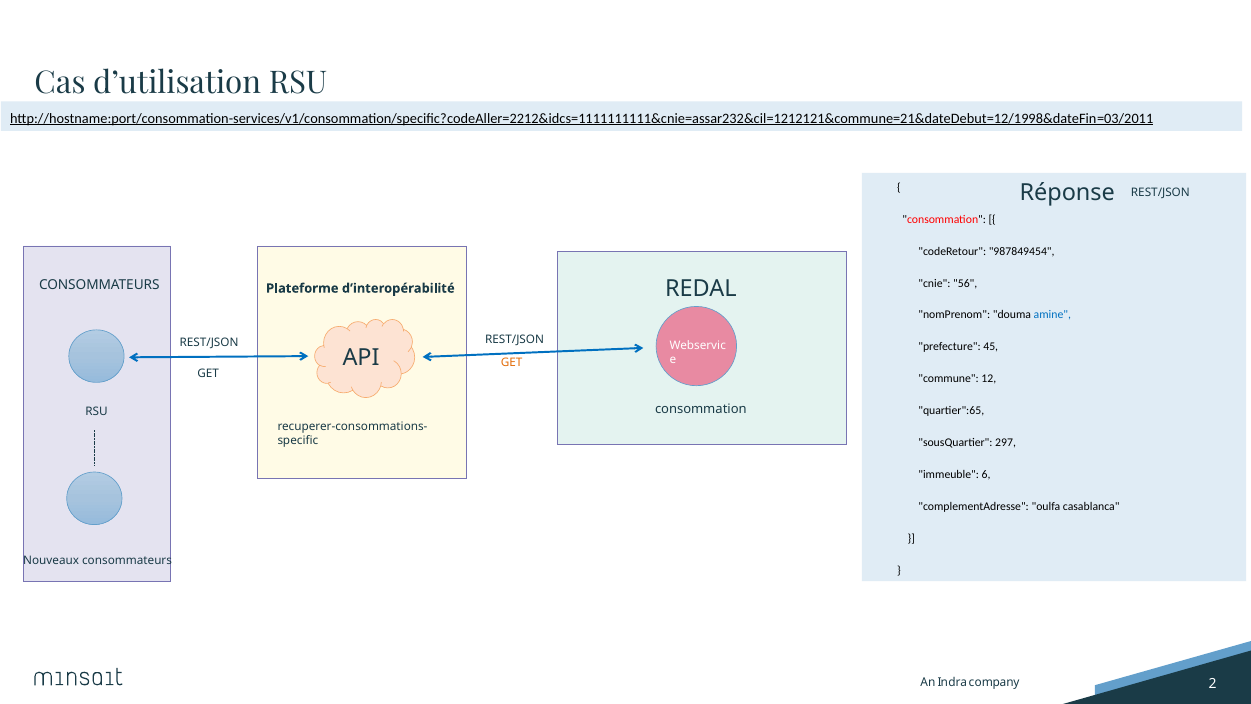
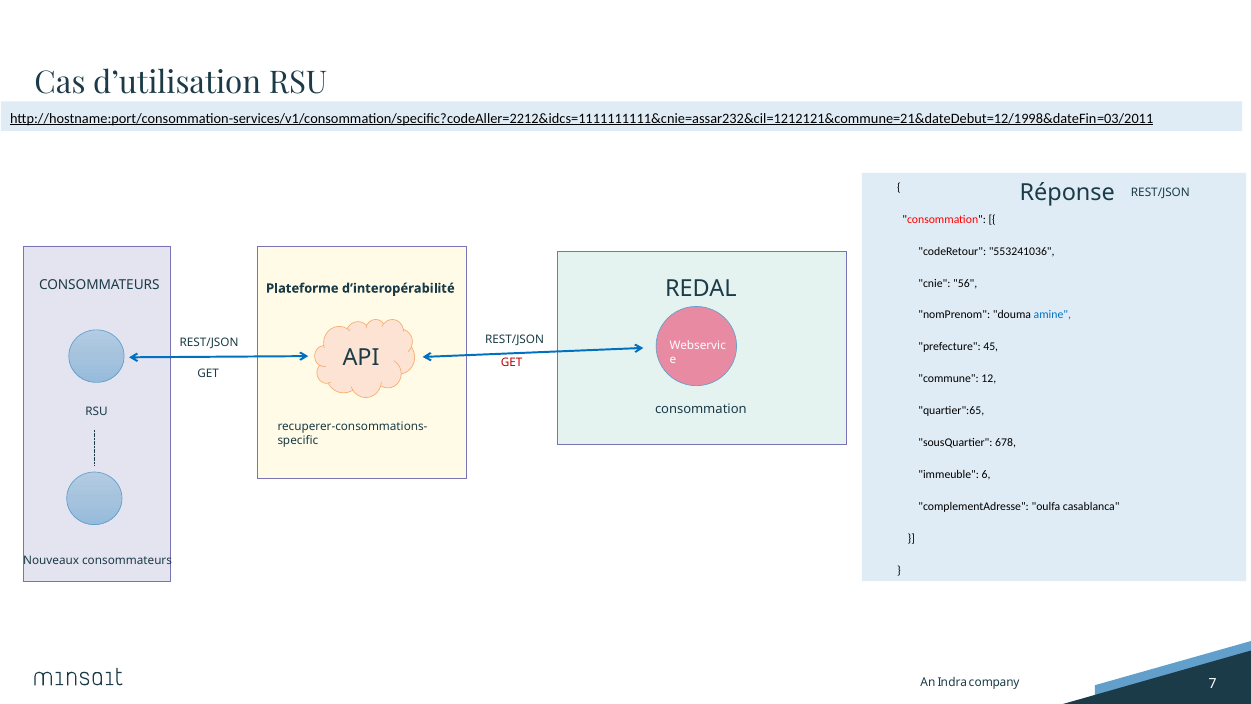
987849454: 987849454 -> 553241036
GET at (512, 362) colour: orange -> red
297: 297 -> 678
2: 2 -> 7
